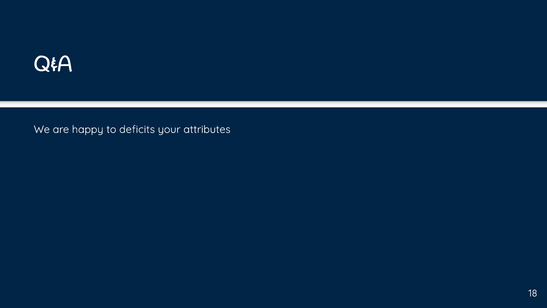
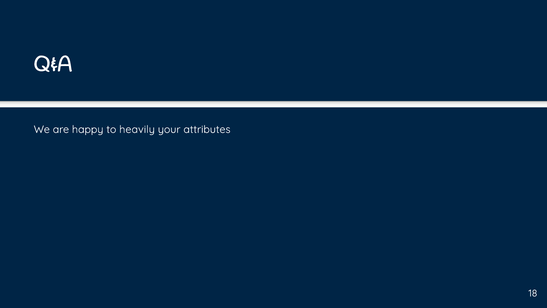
deficits: deficits -> heavily
